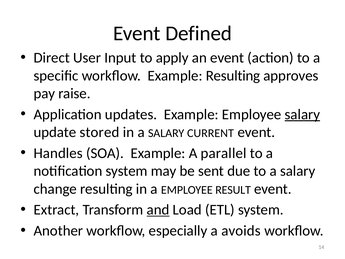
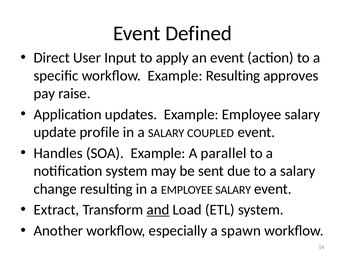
salary at (302, 114) underline: present -> none
stored: stored -> profile
CURRENT: CURRENT -> COUPLED
a EMPLOYEE RESULT: RESULT -> SALARY
avoids: avoids -> spawn
